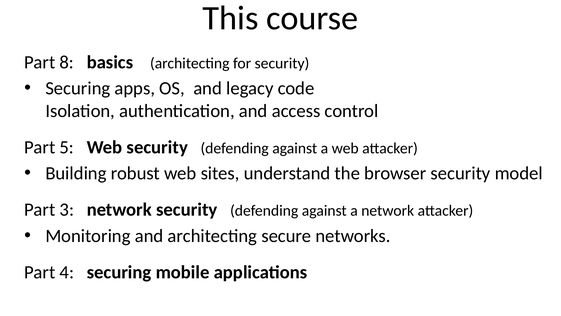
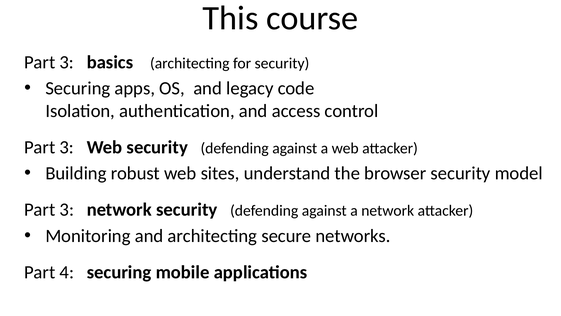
8 at (67, 62): 8 -> 3
5 at (67, 147): 5 -> 3
